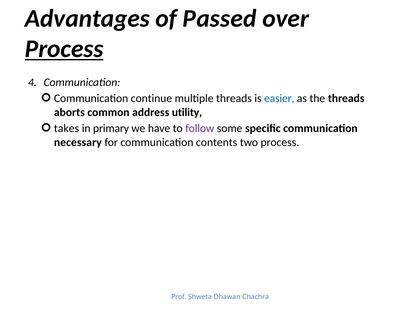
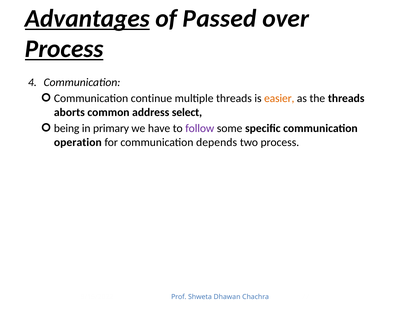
Advantages underline: none -> present
easier colour: blue -> orange
utility: utility -> select
takes: takes -> being
necessary: necessary -> operation
contents: contents -> depends
